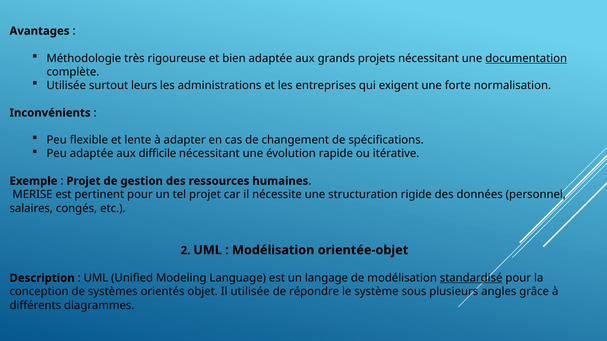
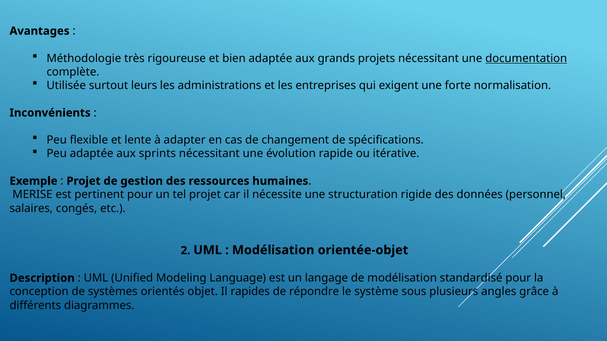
difficile: difficile -> sprints
standardisé underline: present -> none
Il utilisée: utilisée -> rapides
